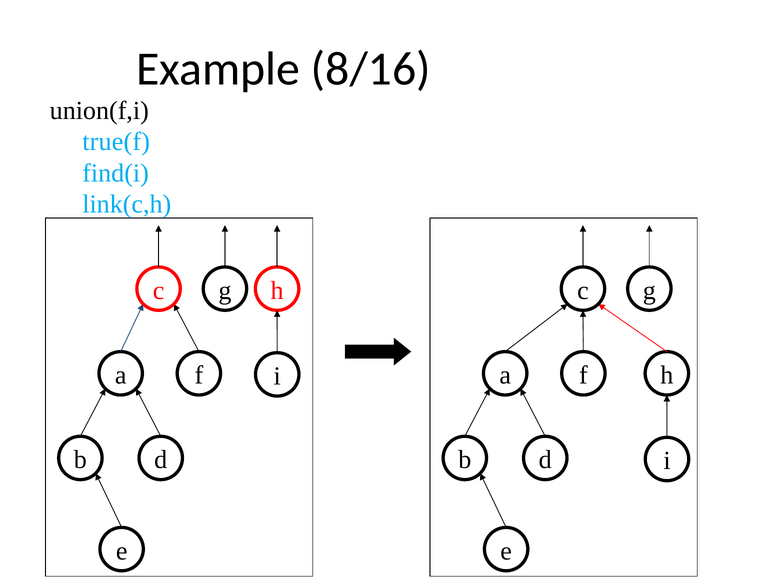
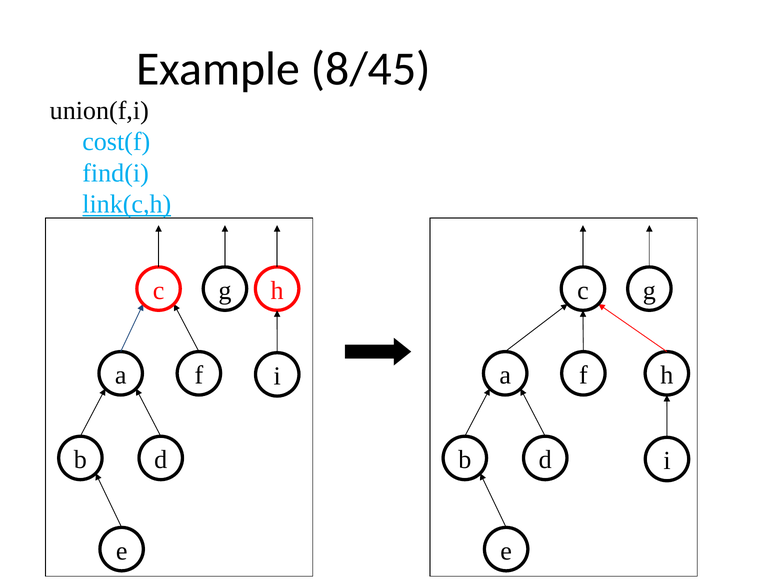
8/16: 8/16 -> 8/45
true(f: true(f -> cost(f
link(c,h underline: none -> present
